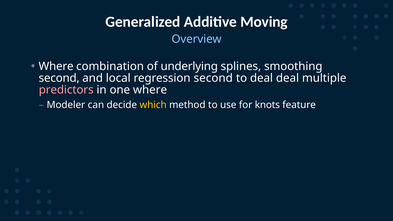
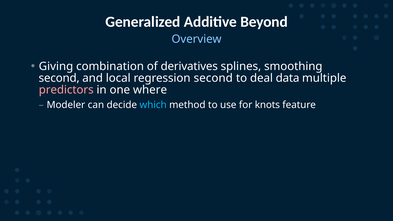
Moving: Moving -> Beyond
Where at (56, 66): Where -> Giving
underlying: underlying -> derivatives
deal deal: deal -> data
which colour: yellow -> light blue
